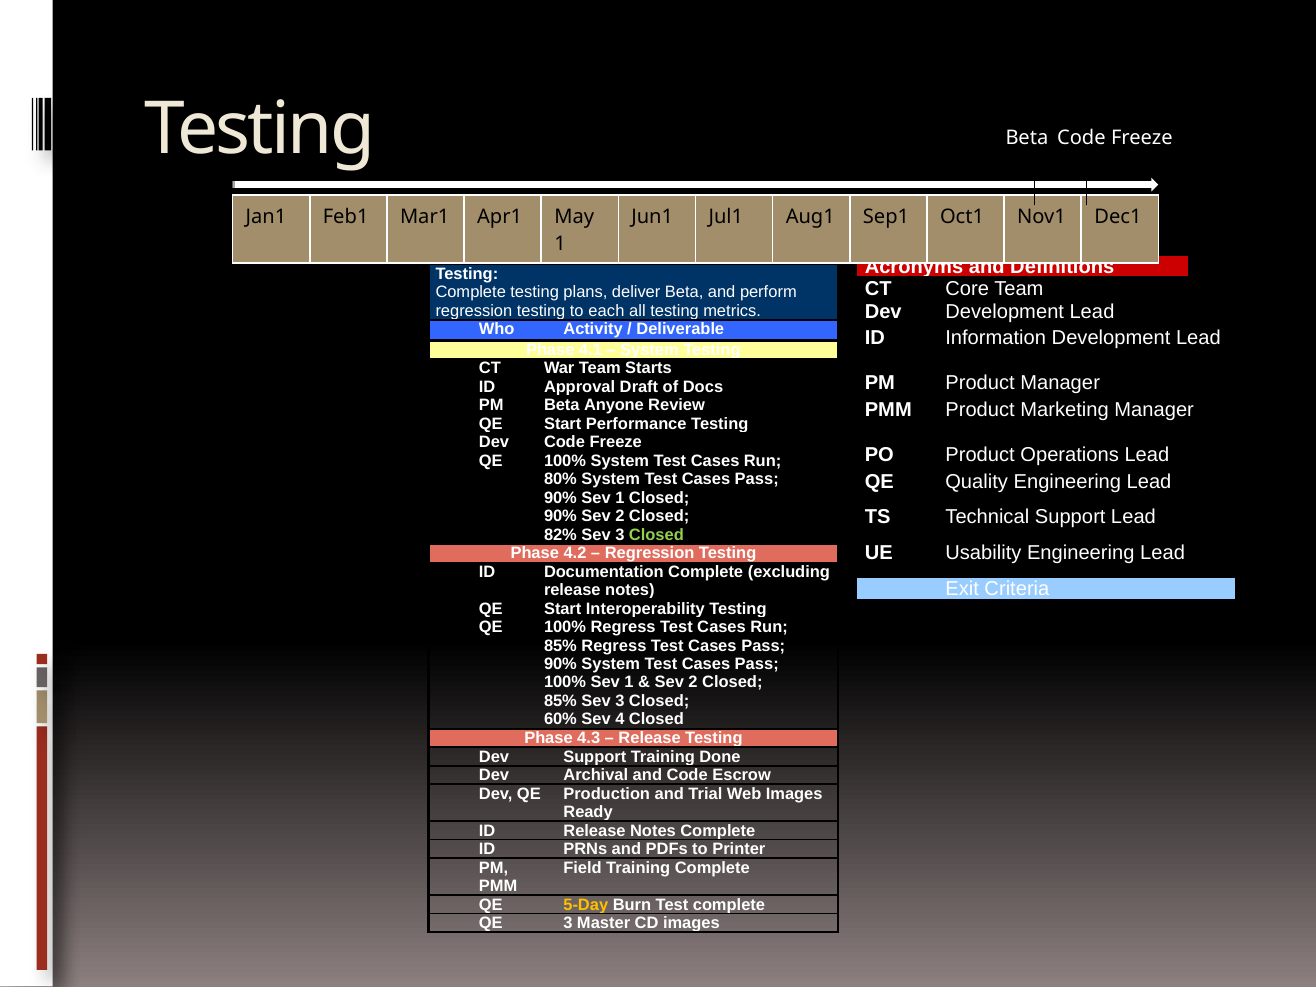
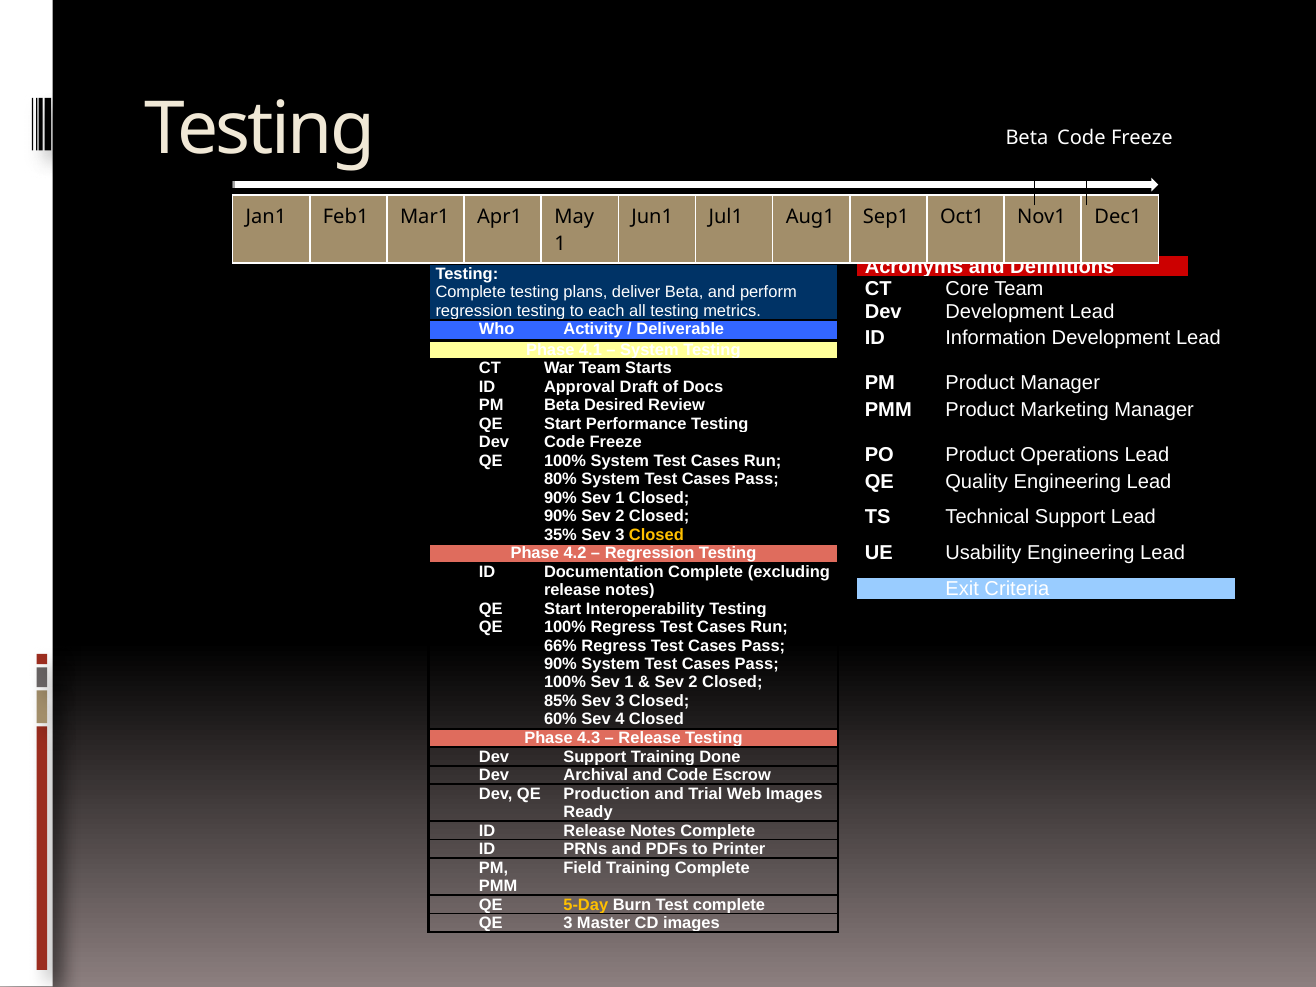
Anyone: Anyone -> Desired
82%: 82% -> 35%
Closed at (656, 535) colour: light green -> yellow
85% at (560, 646): 85% -> 66%
